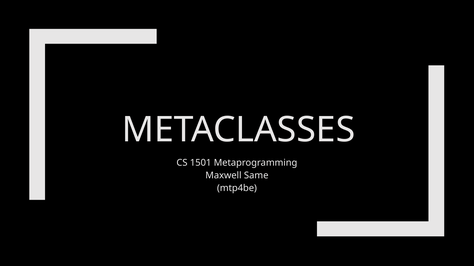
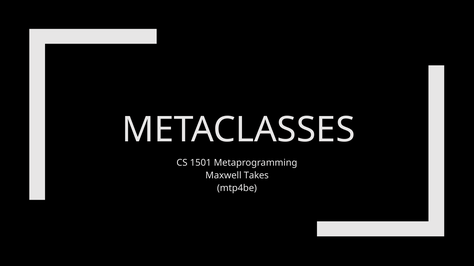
Same: Same -> Takes
